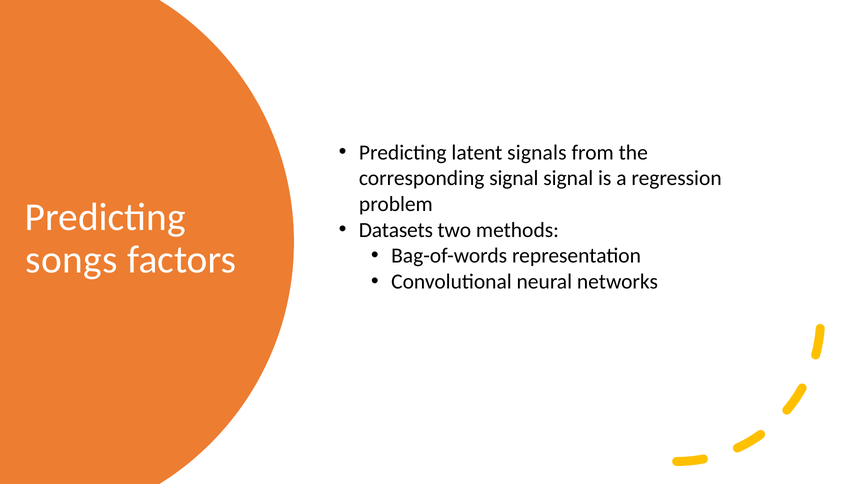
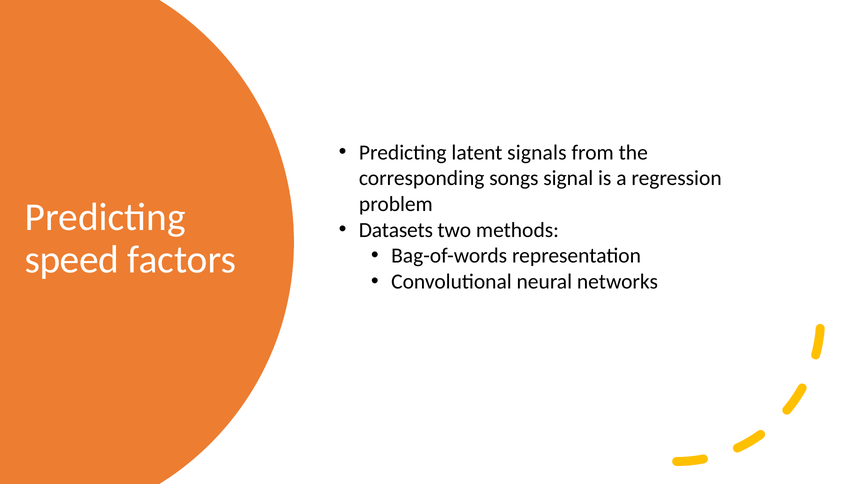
corresponding signal: signal -> songs
songs: songs -> speed
